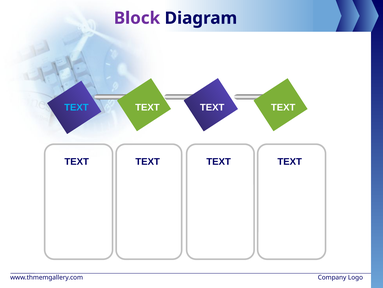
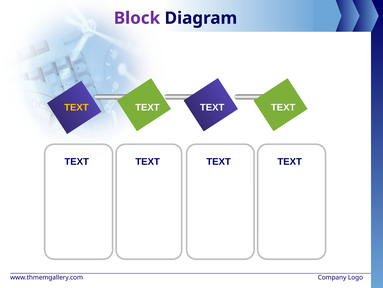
TEXT at (76, 107) colour: light blue -> yellow
